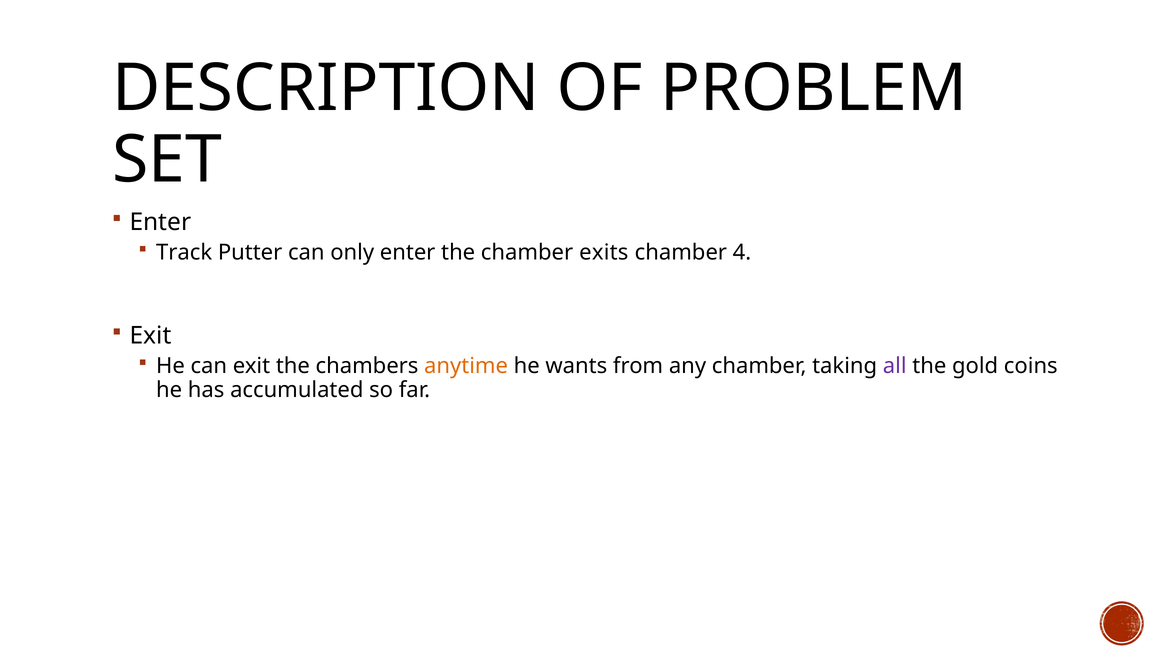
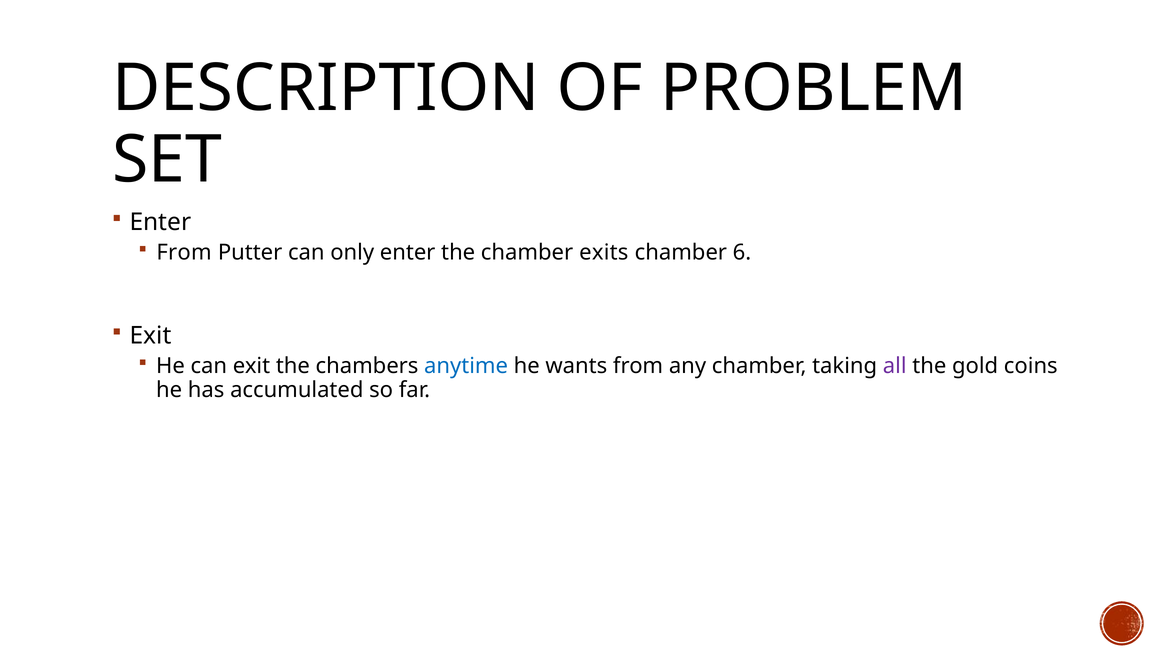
Track at (184, 252): Track -> From
4: 4 -> 6
anytime colour: orange -> blue
